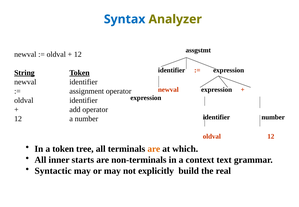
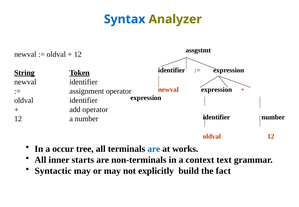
a token: token -> occur
are at (154, 149) colour: orange -> blue
which: which -> works
real: real -> fact
